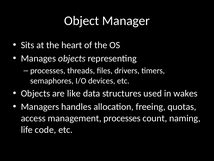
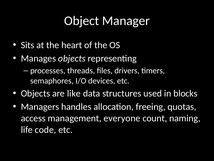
wakes: wakes -> blocks
management processes: processes -> everyone
